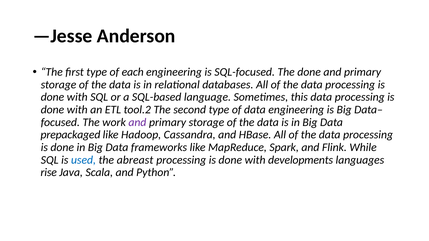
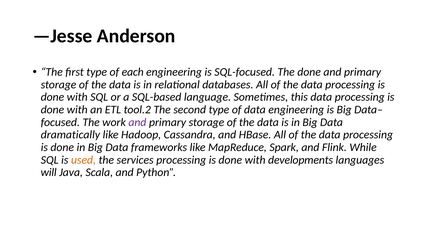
prepackaged: prepackaged -> dramatically
used colour: blue -> orange
abreast: abreast -> services
rise: rise -> will
